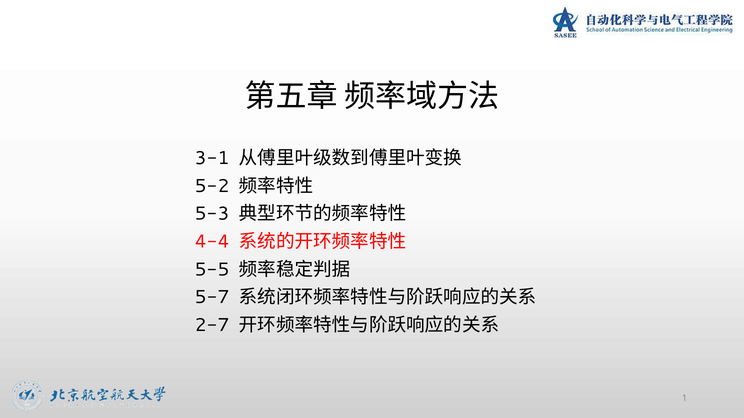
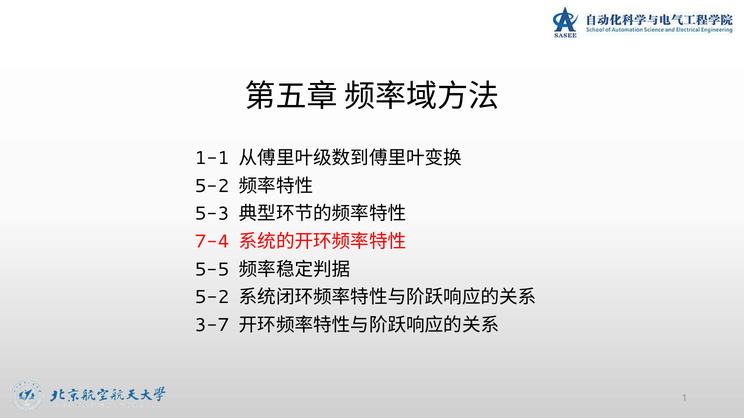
3-1: 3-1 -> 1-1
4-4: 4-4 -> 7-4
5-7 at (212, 298): 5-7 -> 5-2
2-7: 2-7 -> 3-7
